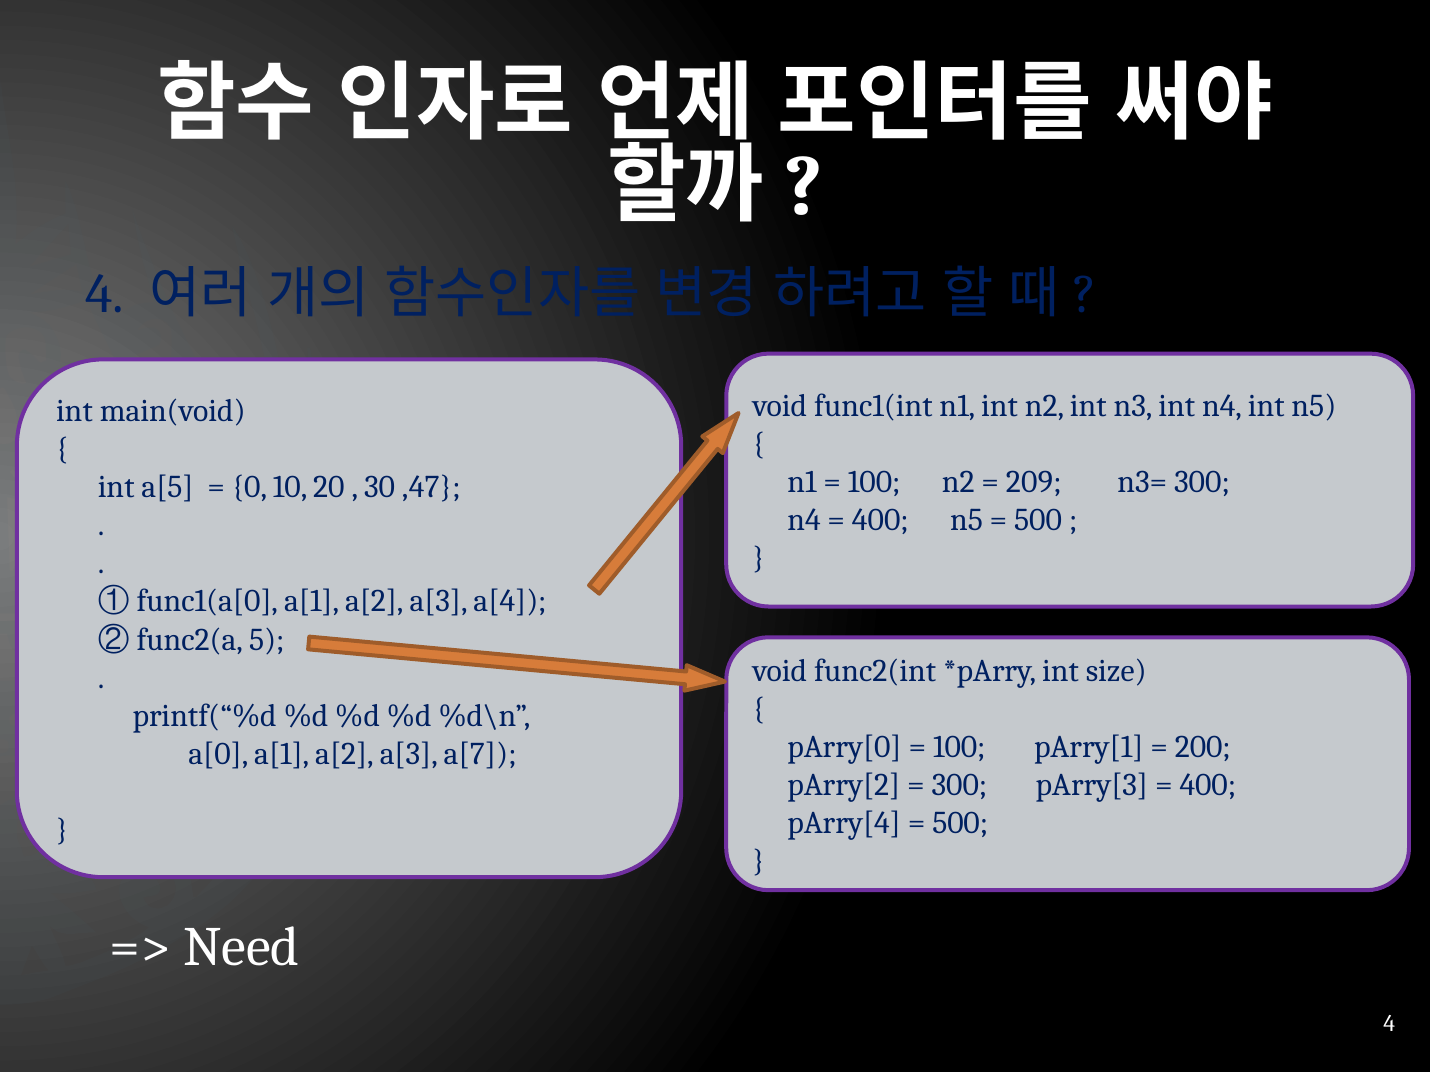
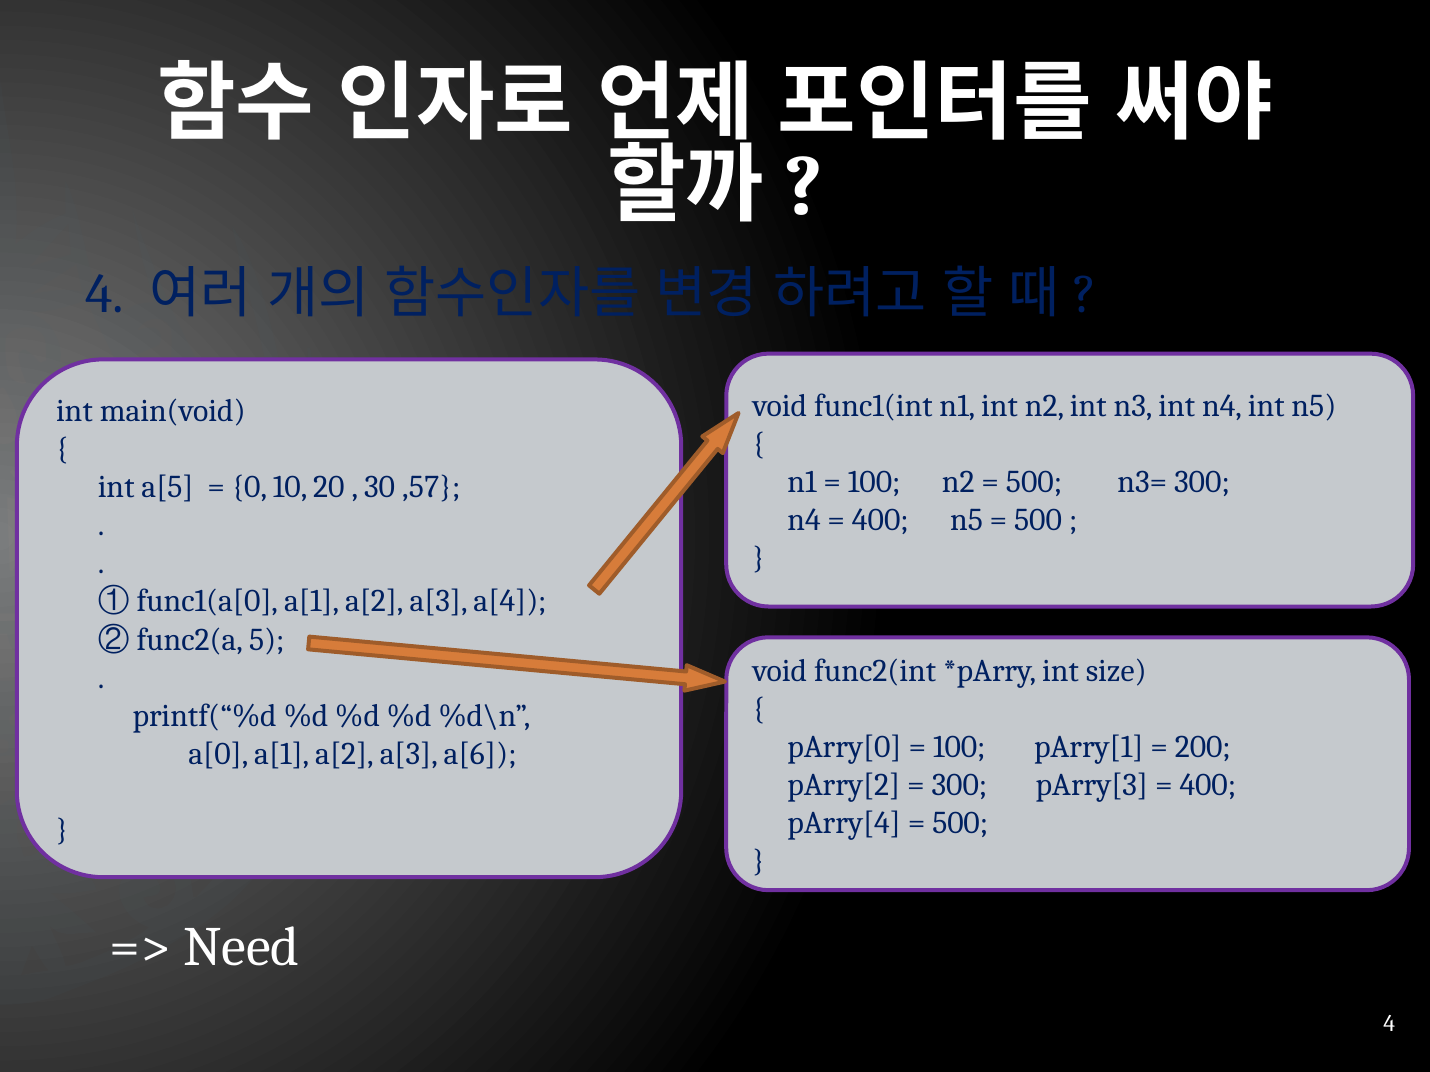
209 at (1034, 482): 209 -> 500
,47: ,47 -> ,57
a[7: a[7 -> a[6
